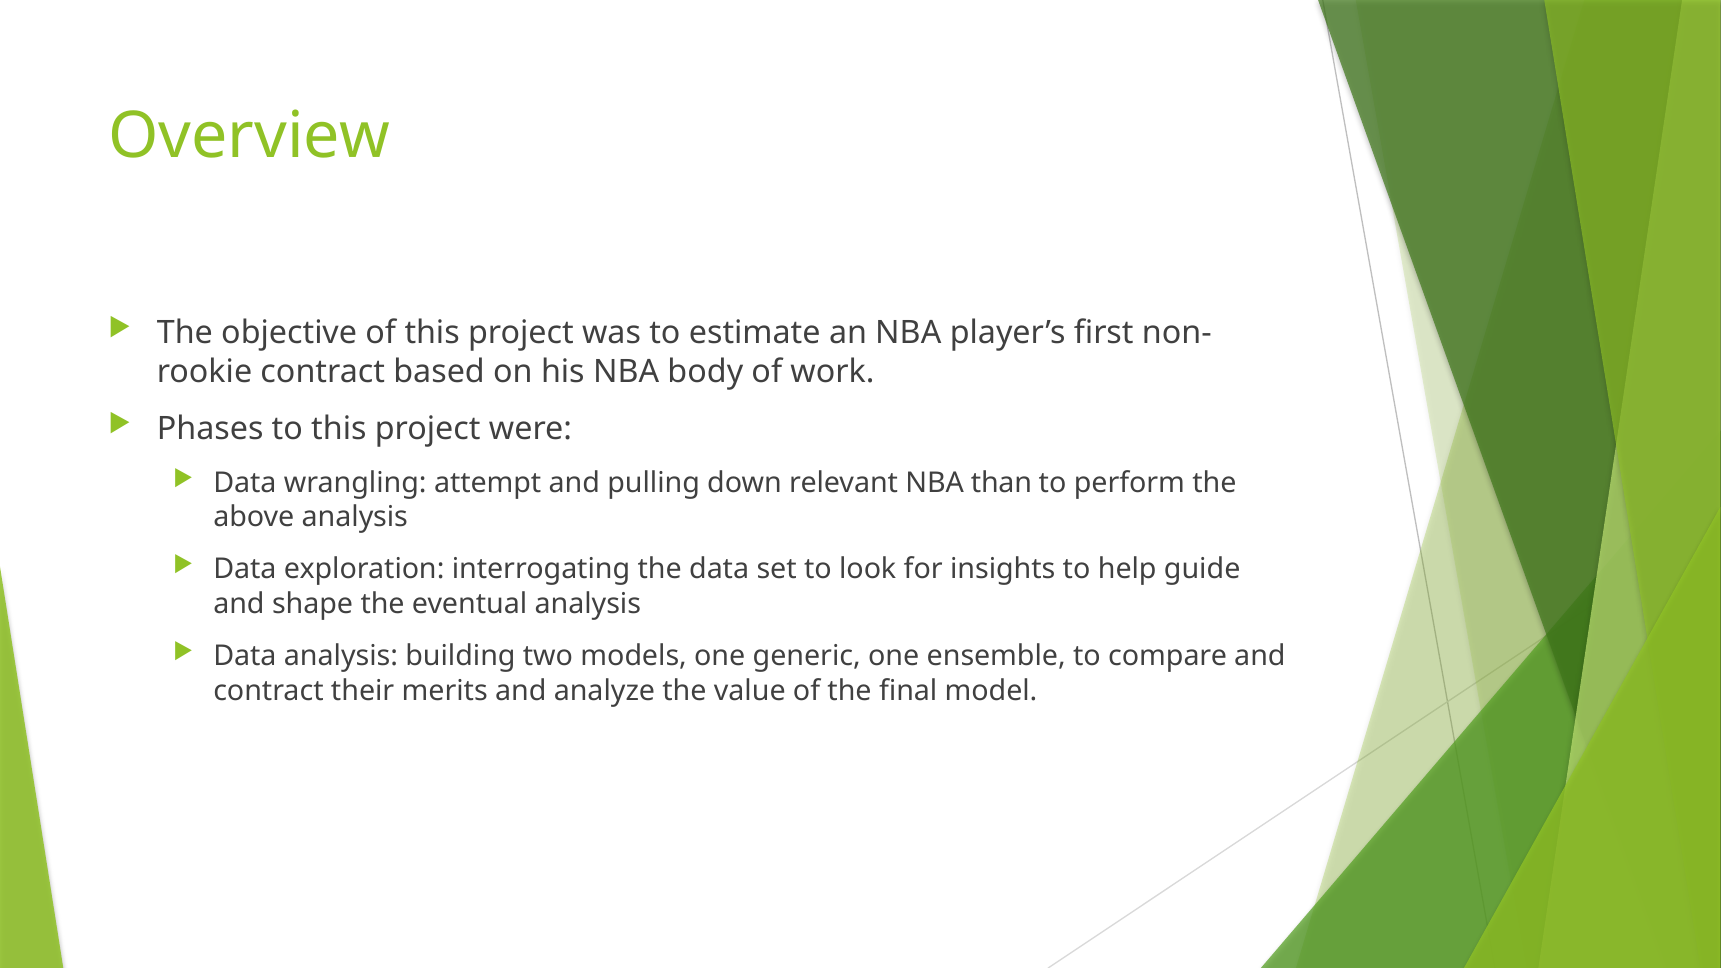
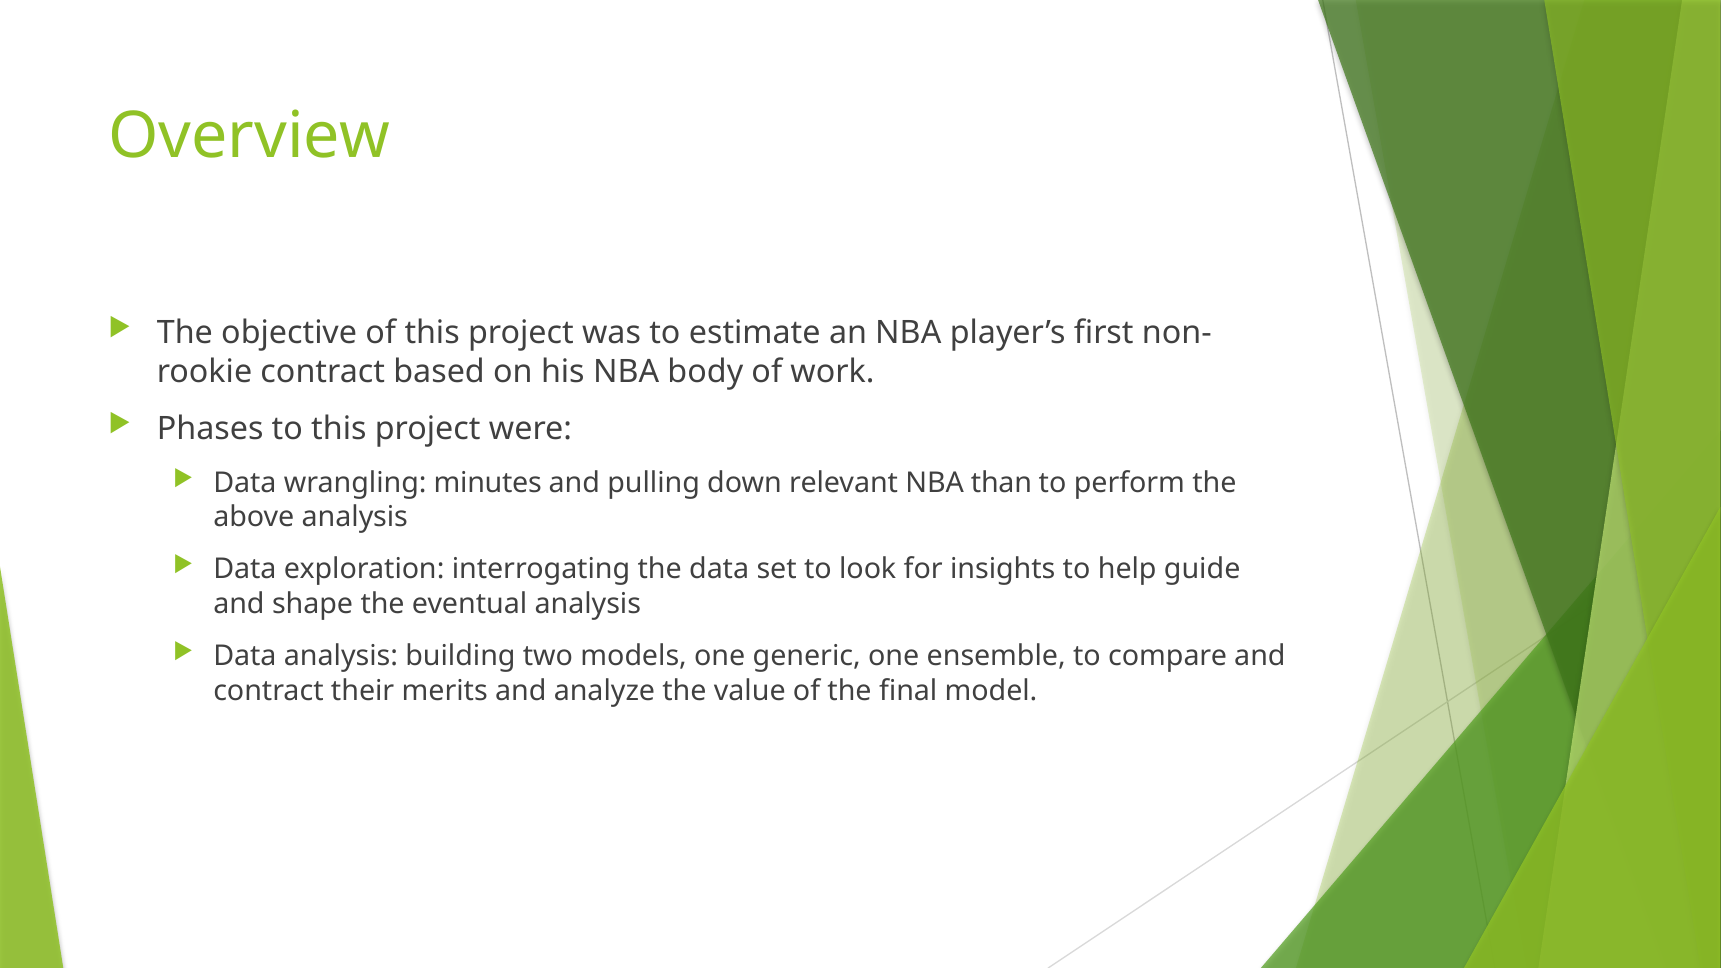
attempt: attempt -> minutes
